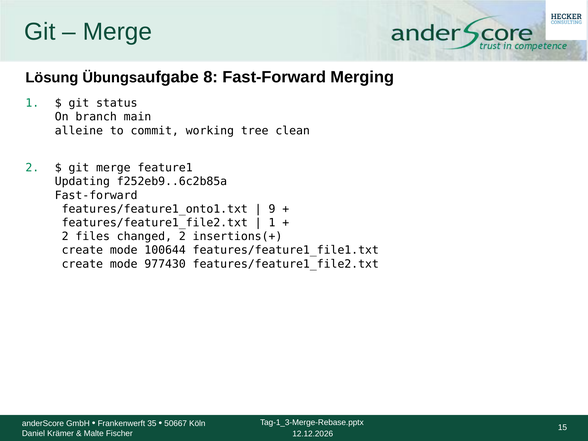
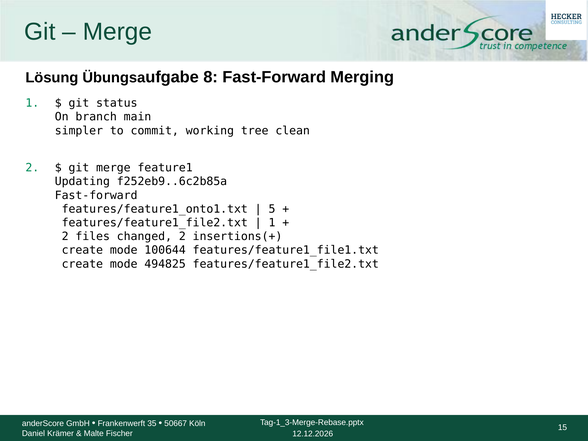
alleine: alleine -> simpler
9: 9 -> 5
977430: 977430 -> 494825
